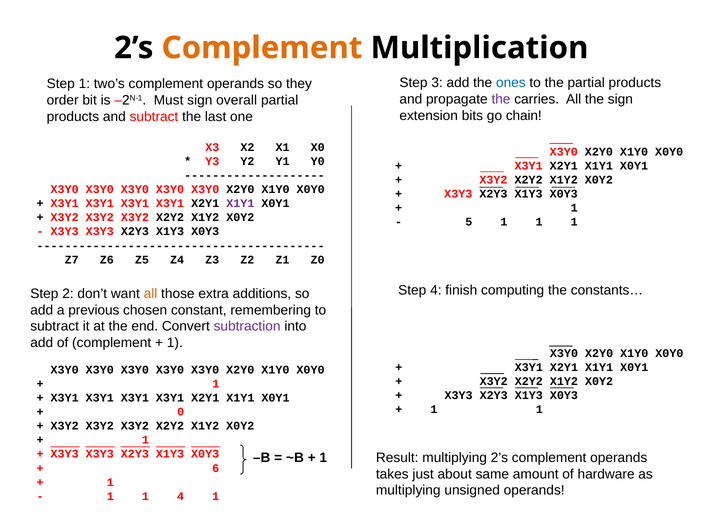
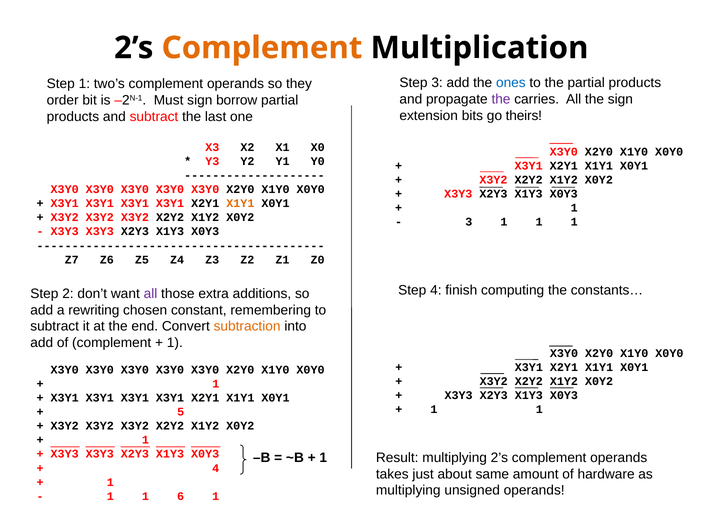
overall: overall -> borrow
chain: chain -> theirs
X1Y1 at (240, 204) colour: purple -> orange
5 at (469, 222): 5 -> 3
all at (151, 294) colour: orange -> purple
previous: previous -> rewriting
subtraction colour: purple -> orange
0: 0 -> 5
6 at (216, 468): 6 -> 4
1 4: 4 -> 6
